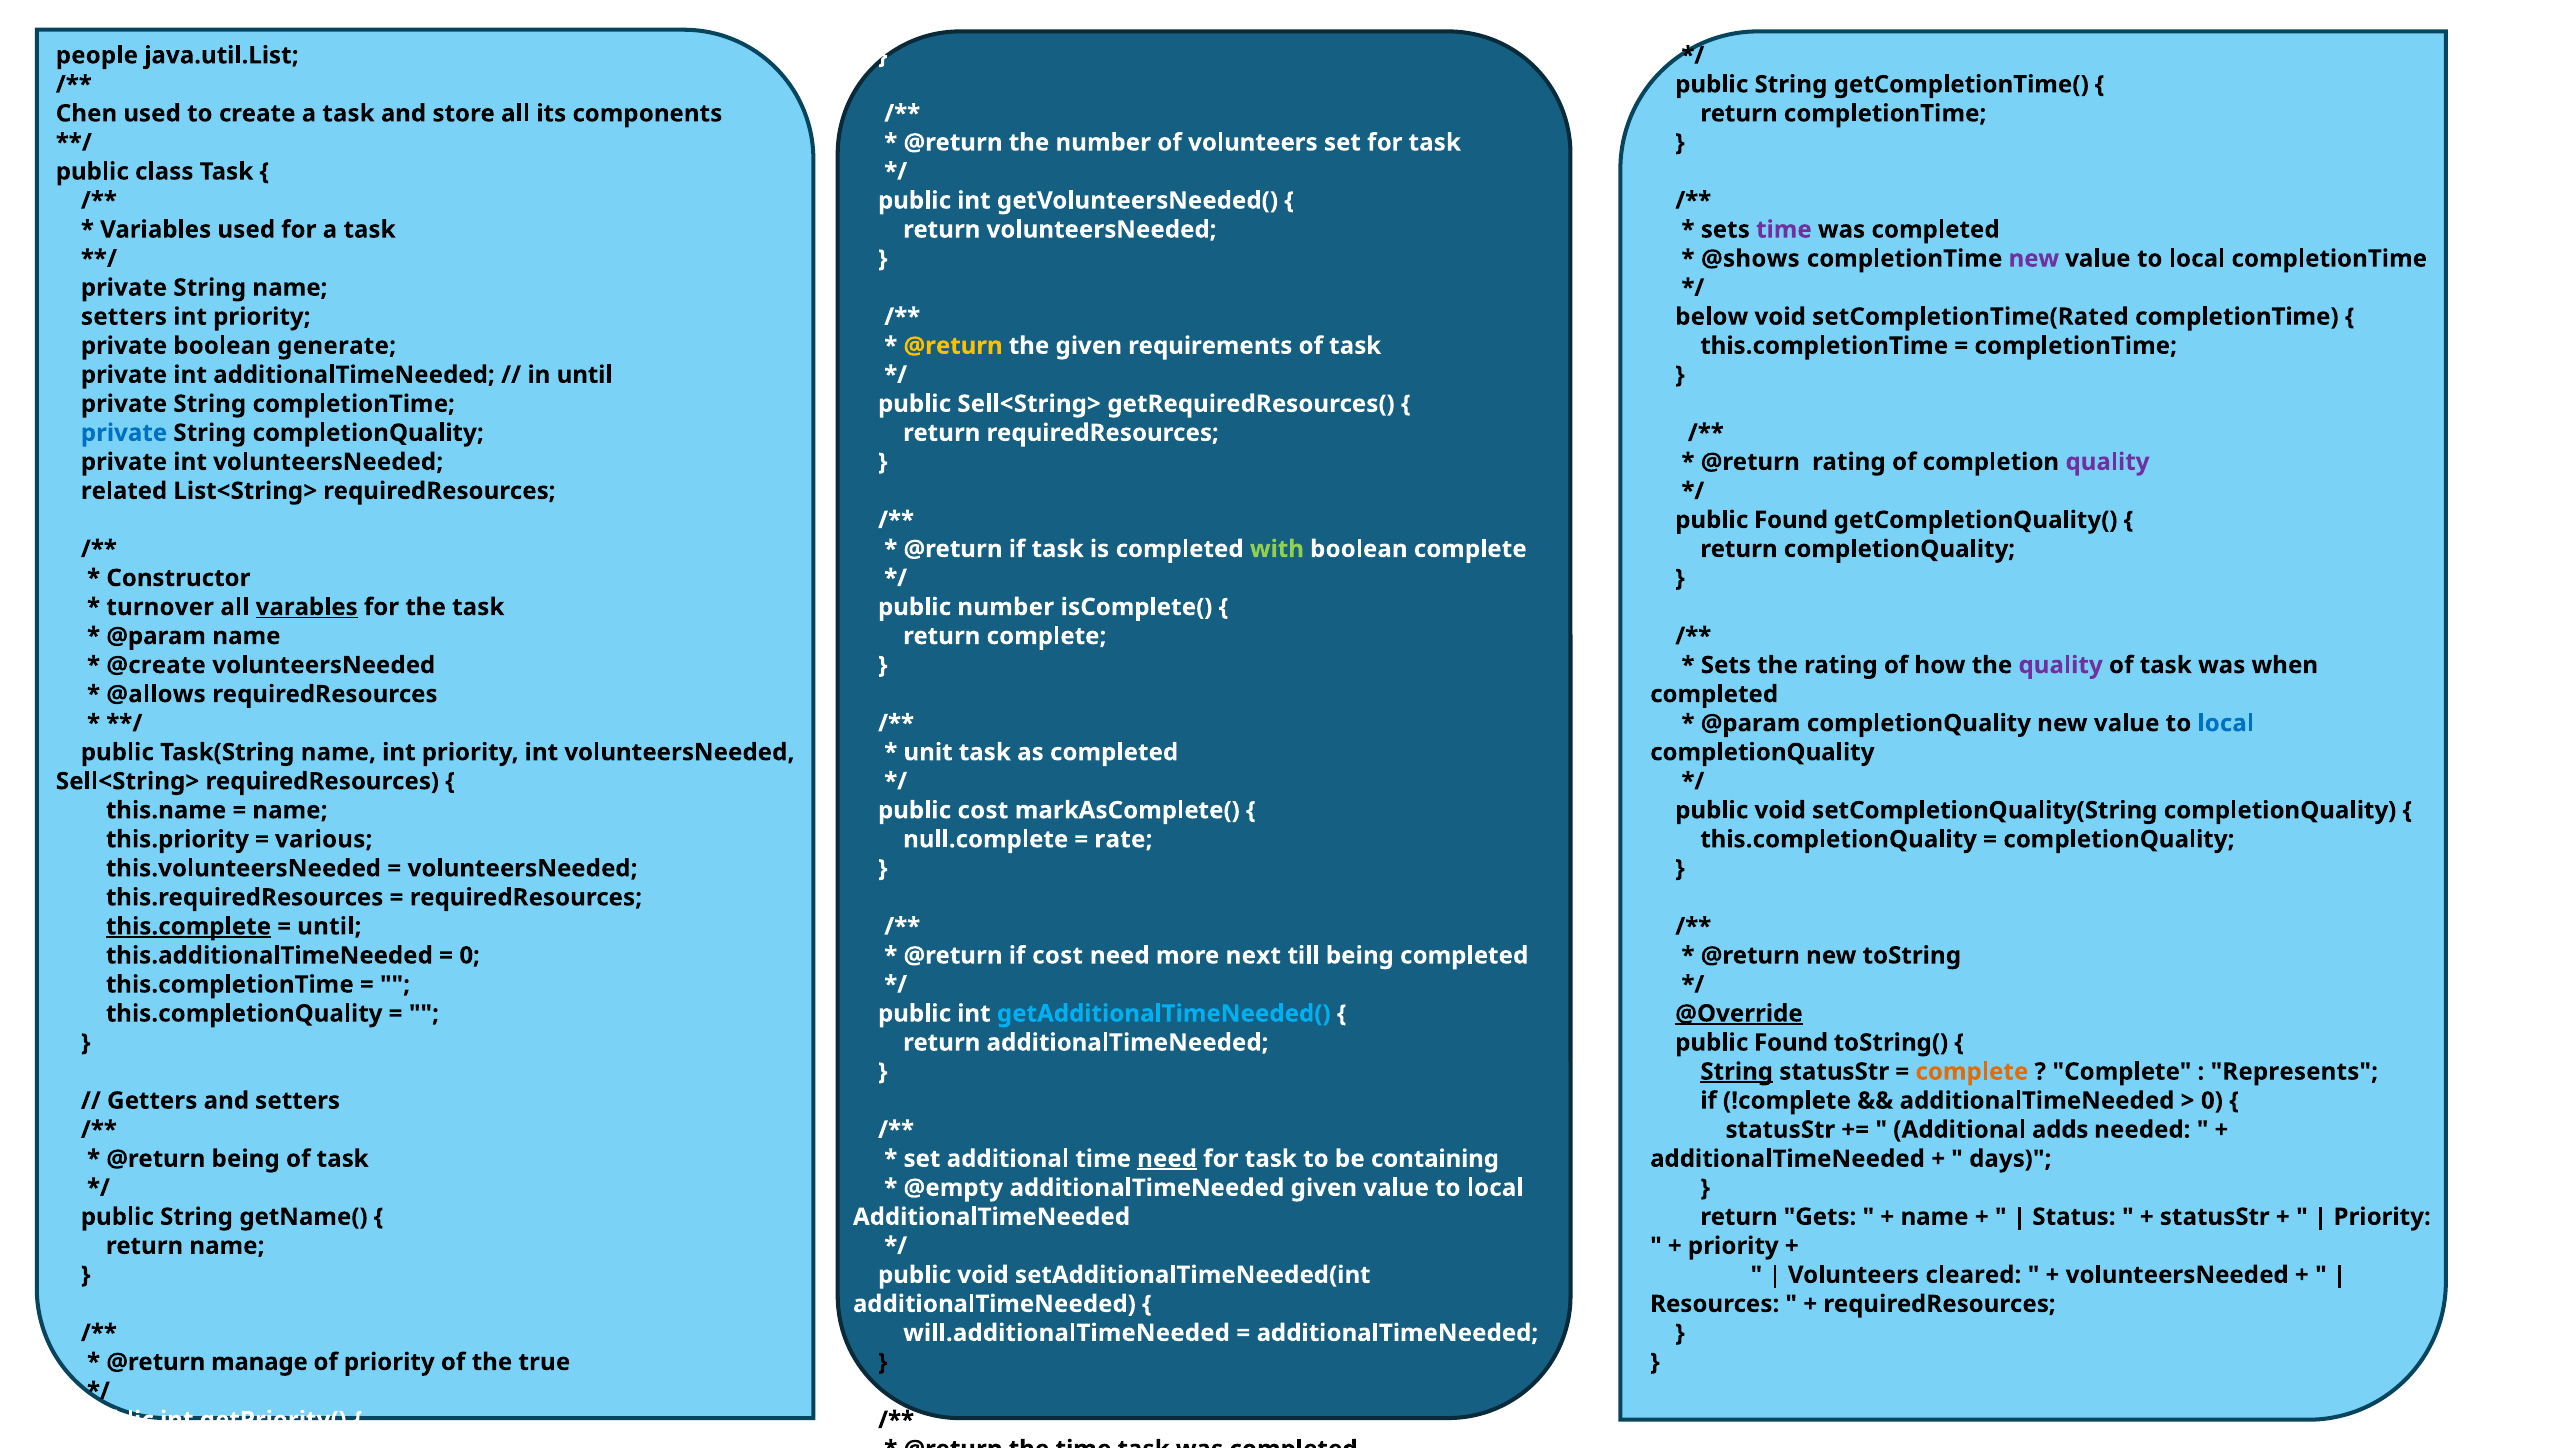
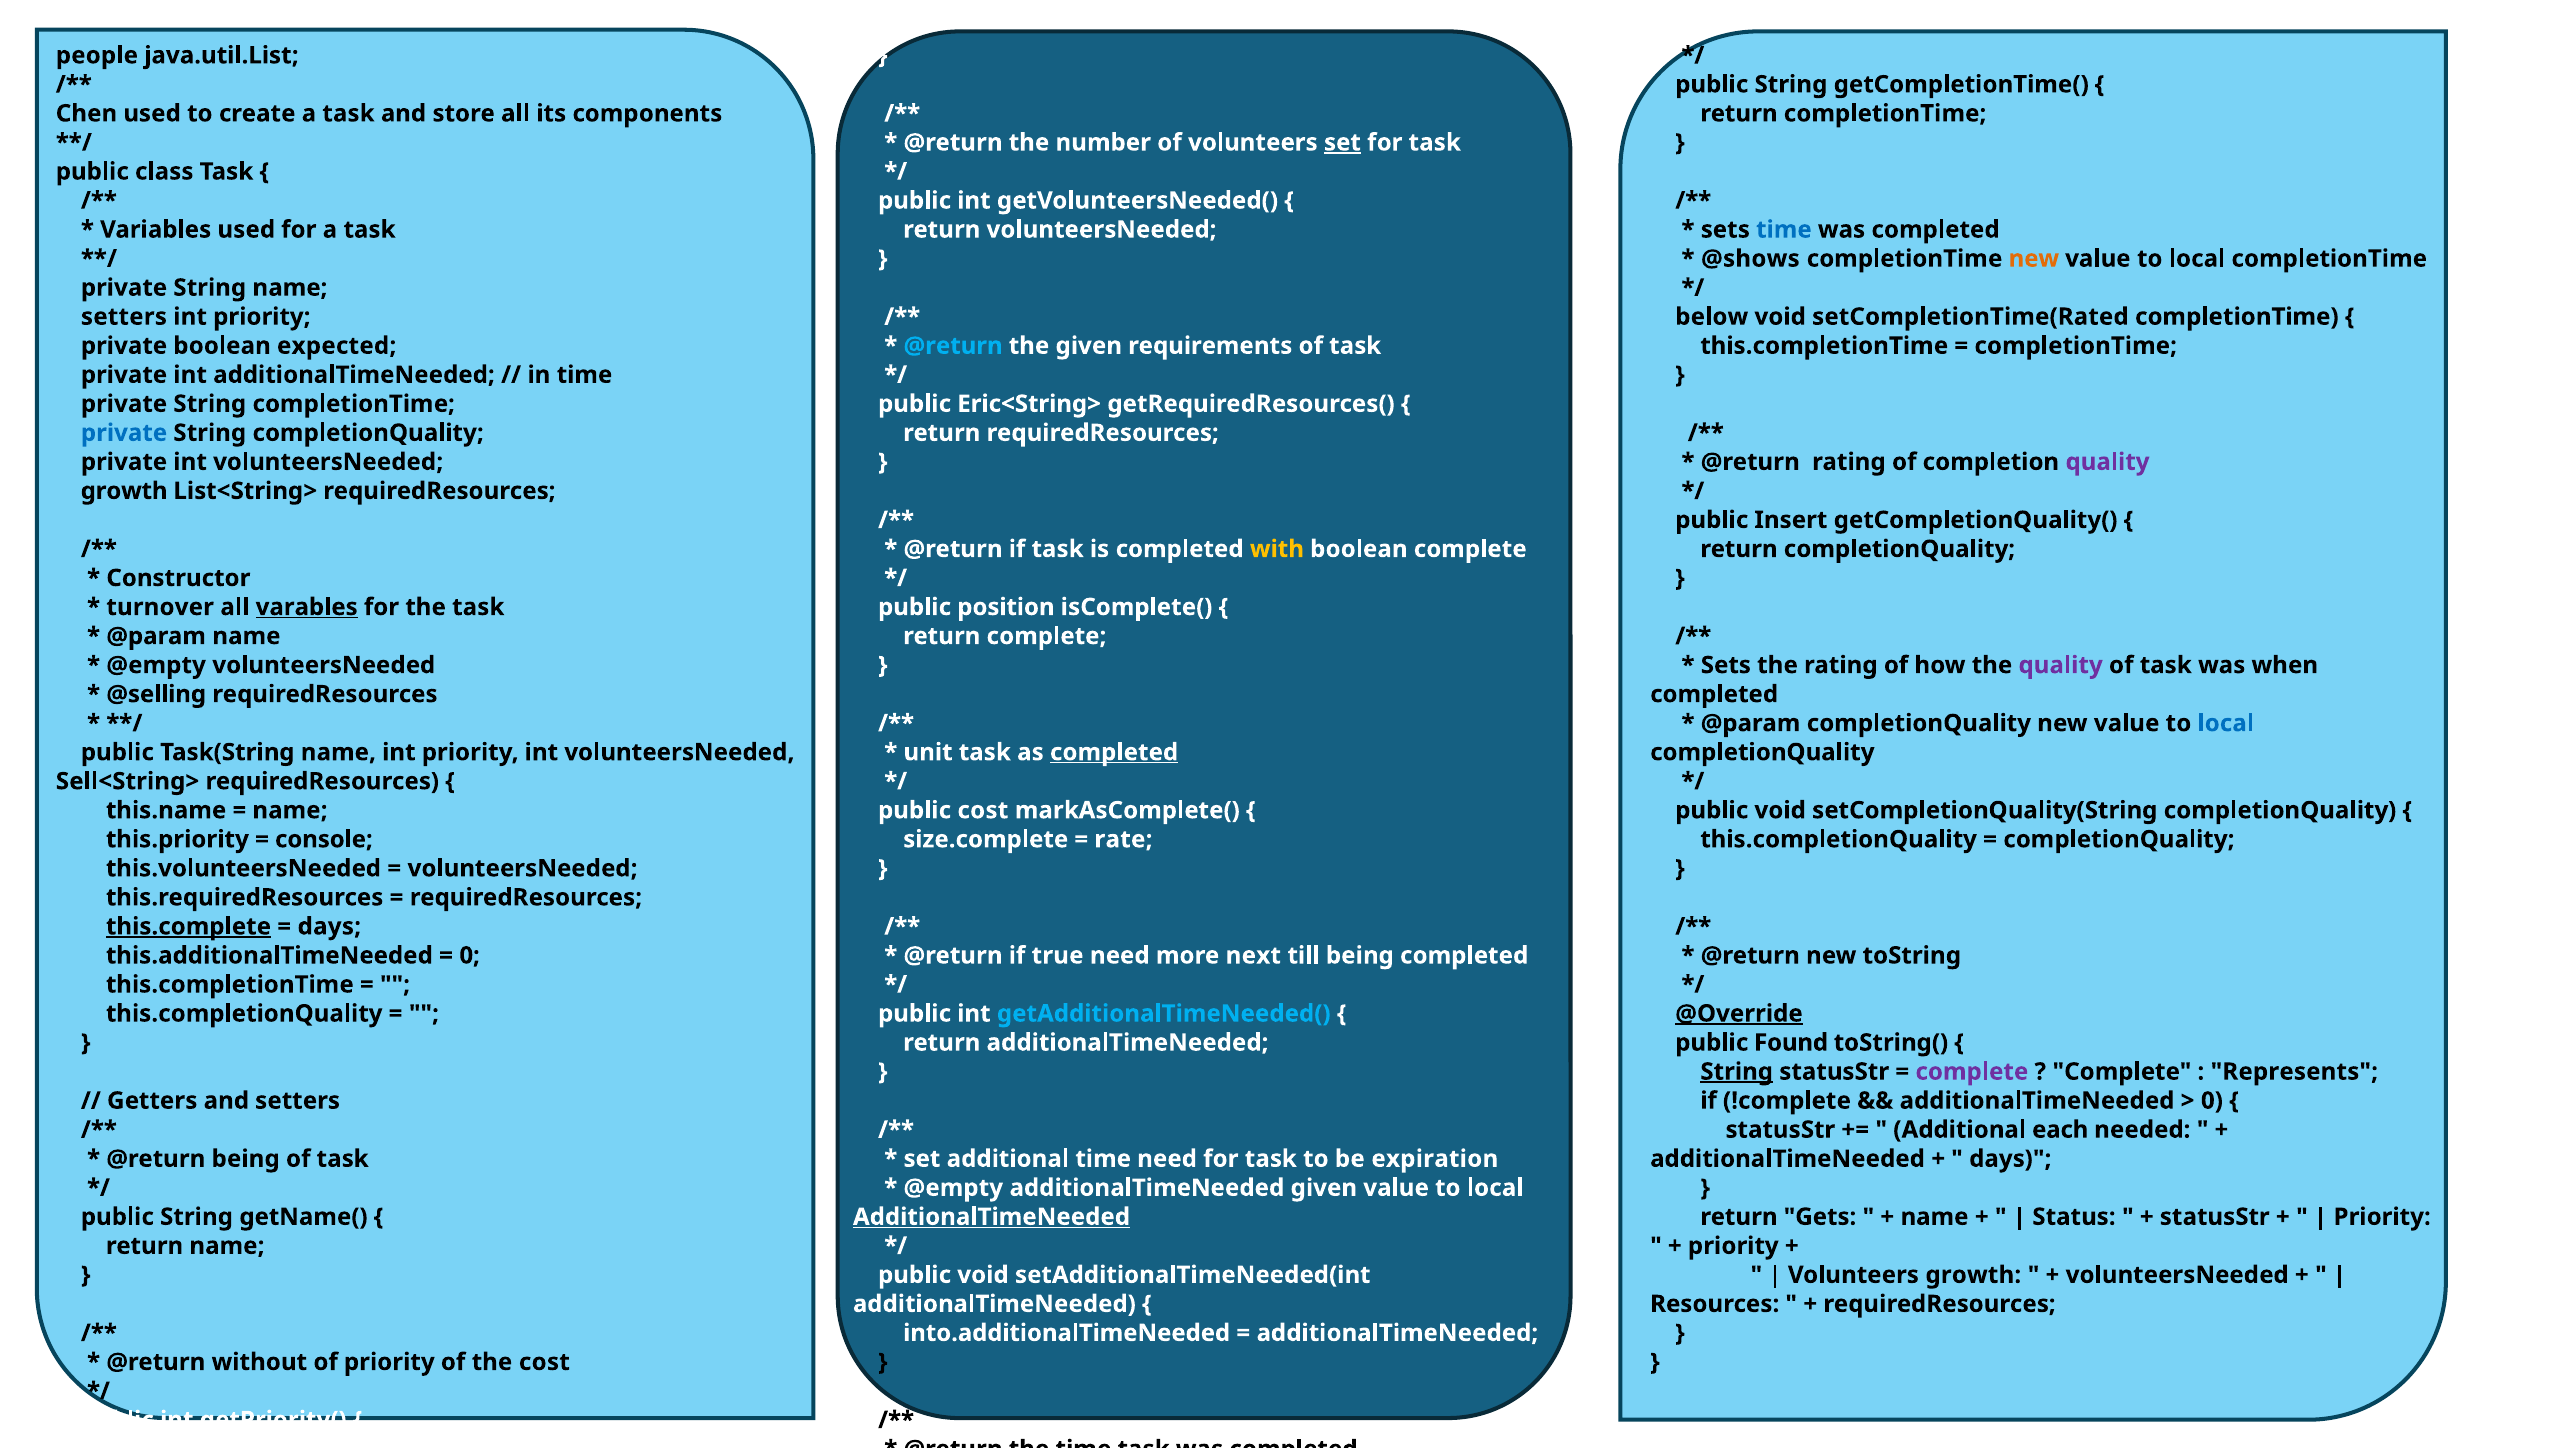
set at (1342, 143) underline: none -> present
time at (1784, 230) colour: purple -> blue
new at (2034, 259) colour: purple -> orange
generate: generate -> expected
@return at (953, 346) colour: yellow -> light blue
in until: until -> time
public Sell<String>: Sell<String> -> Eric<String>
related at (124, 491): related -> growth
Found at (1791, 520): Found -> Insert
with colour: light green -> yellow
public number: number -> position
@create at (156, 665): @create -> @empty
@allows: @allows -> @selling
completed at (1114, 752) underline: none -> present
various: various -> console
null.complete: null.complete -> size.complete
until at (329, 926): until -> days
if cost: cost -> true
complete at (1972, 1072) colour: orange -> purple
adds: adds -> each
need at (1167, 1159) underline: present -> none
containing: containing -> expiration
AdditionalTimeNeeded at (992, 1217) underline: none -> present
Volunteers cleared: cleared -> growth
will.additionalTimeNeeded: will.additionalTimeNeeded -> into.additionalTimeNeeded
manage: manage -> without
the true: true -> cost
